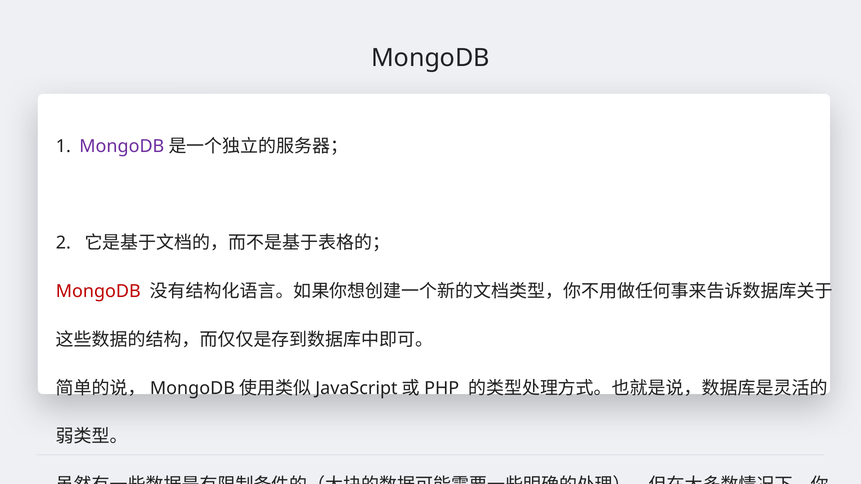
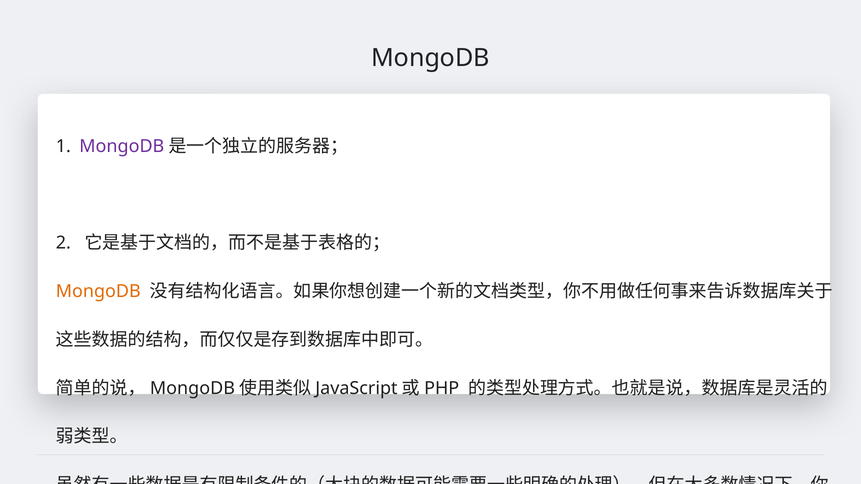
MongoDB at (98, 292) colour: red -> orange
